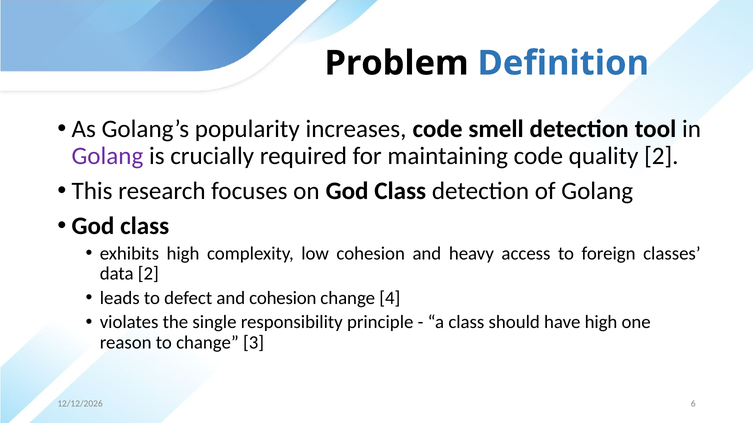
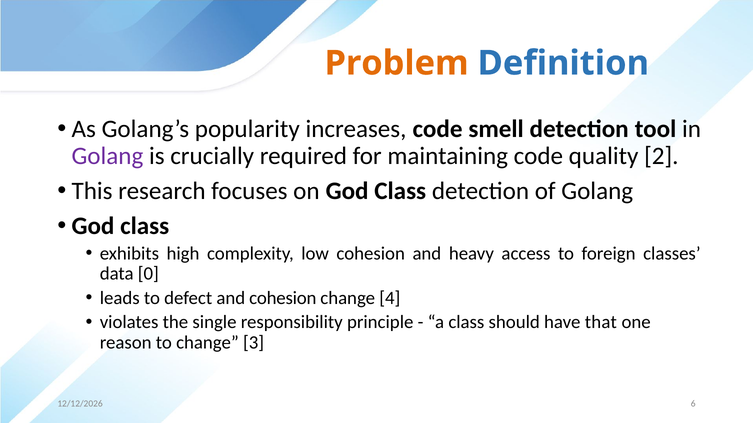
Problem colour: black -> orange
data 2: 2 -> 0
have high: high -> that
